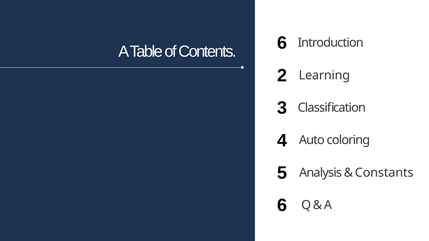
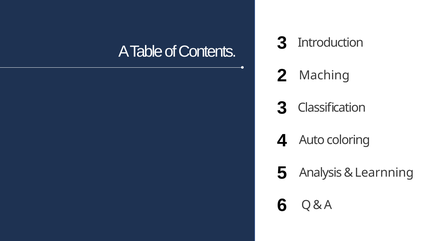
Contents 6: 6 -> 3
Learning: Learning -> Maching
Constants: Constants -> Learnning
